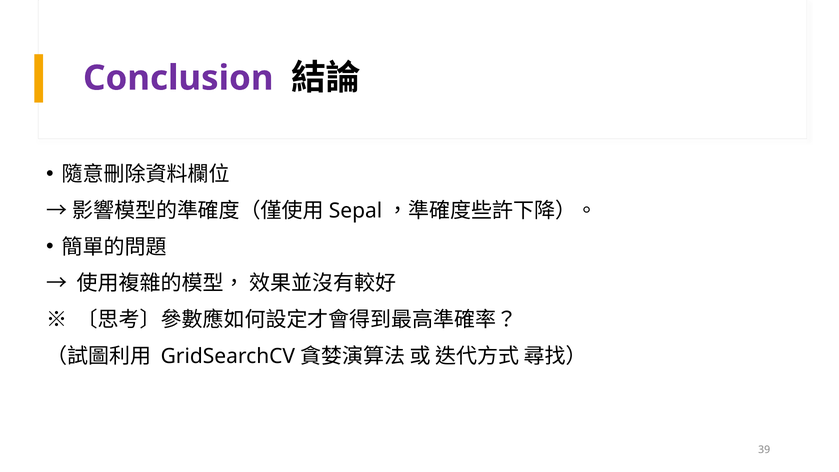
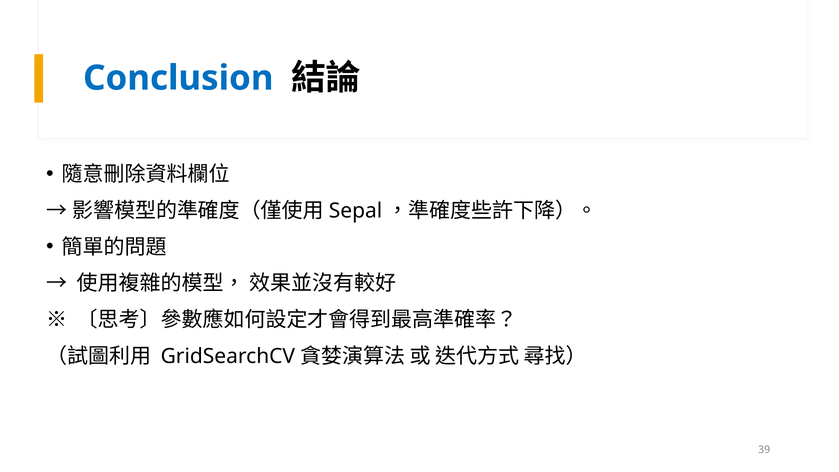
Conclusion colour: purple -> blue
